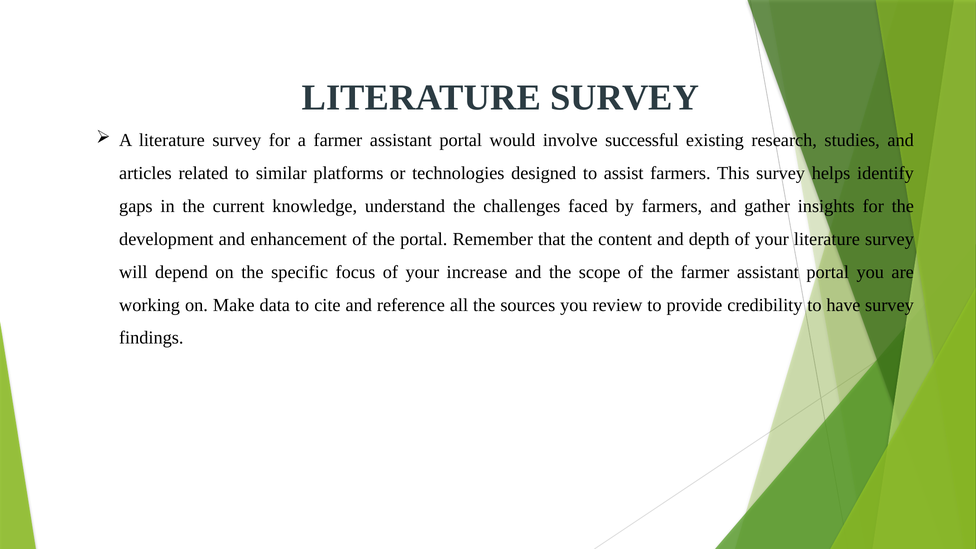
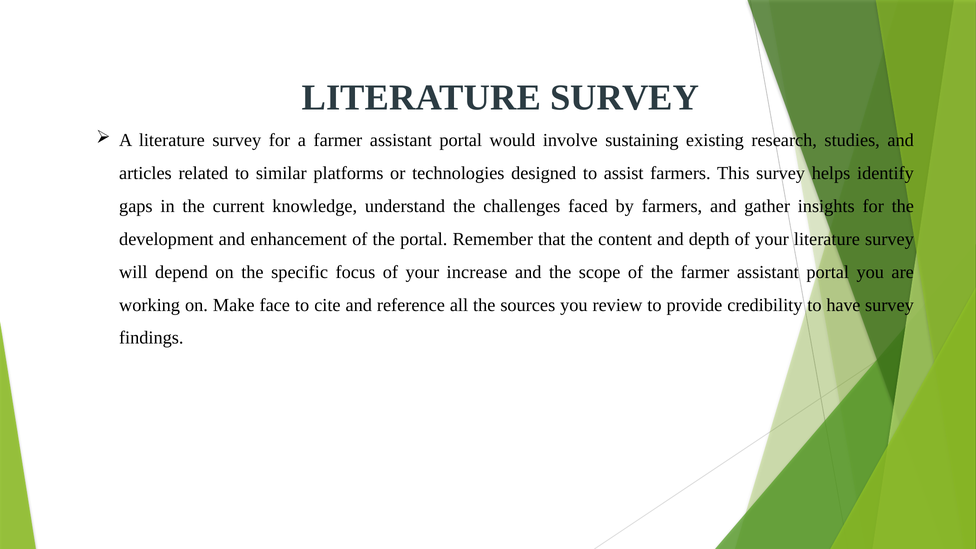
successful: successful -> sustaining
data: data -> face
